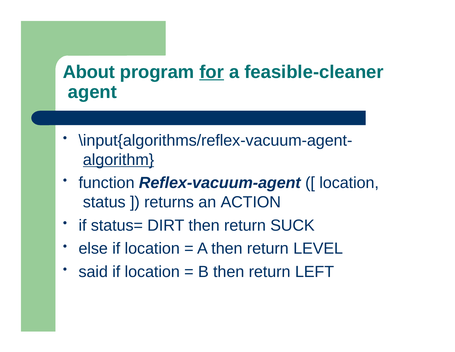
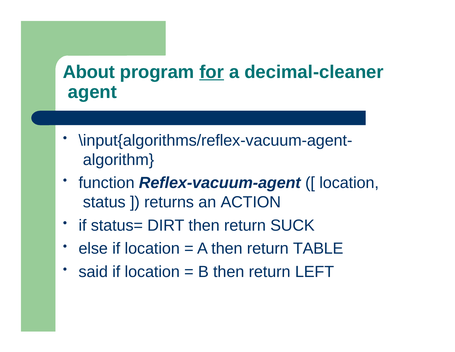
feasible-cleaner: feasible-cleaner -> decimal-cleaner
algorithm underline: present -> none
LEVEL: LEVEL -> TABLE
